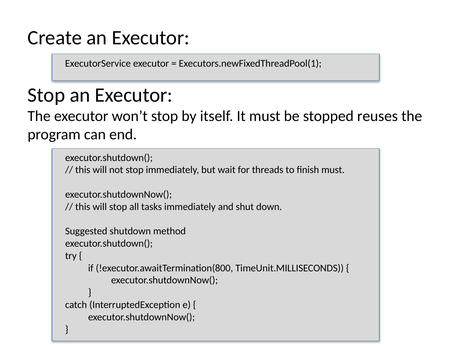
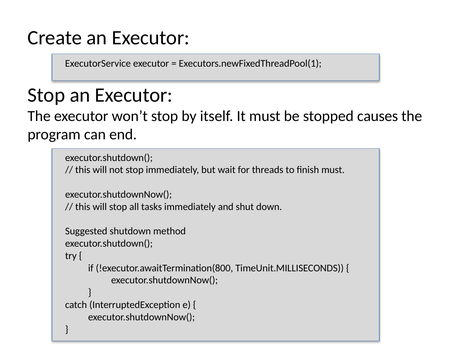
reuses: reuses -> causes
